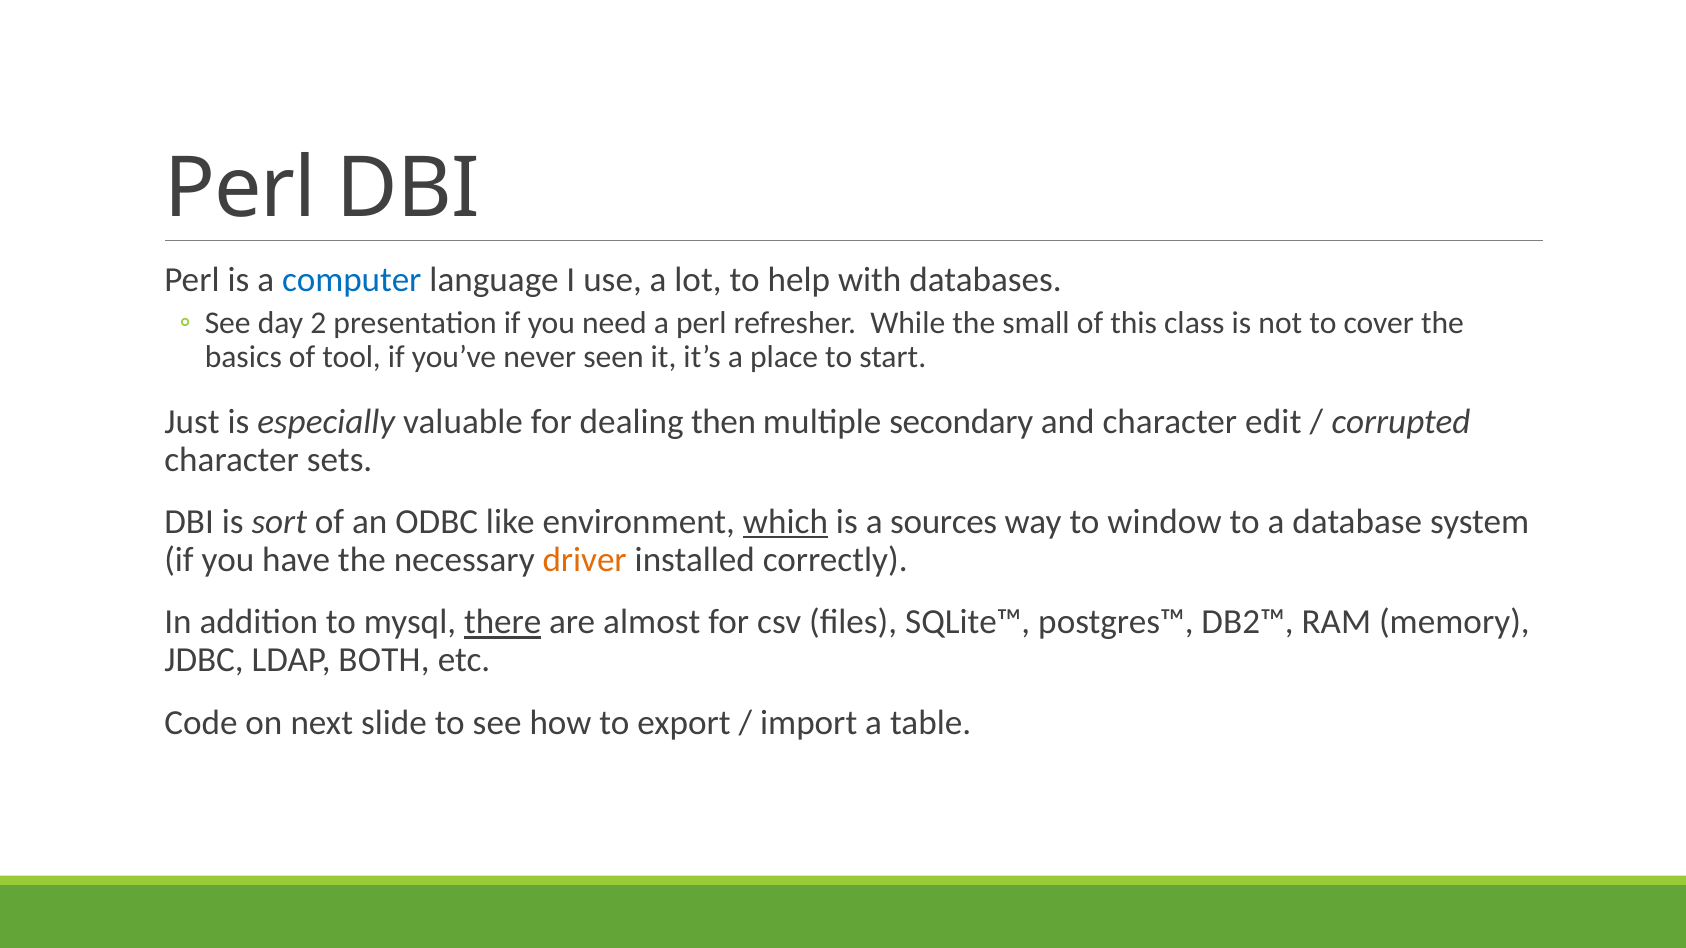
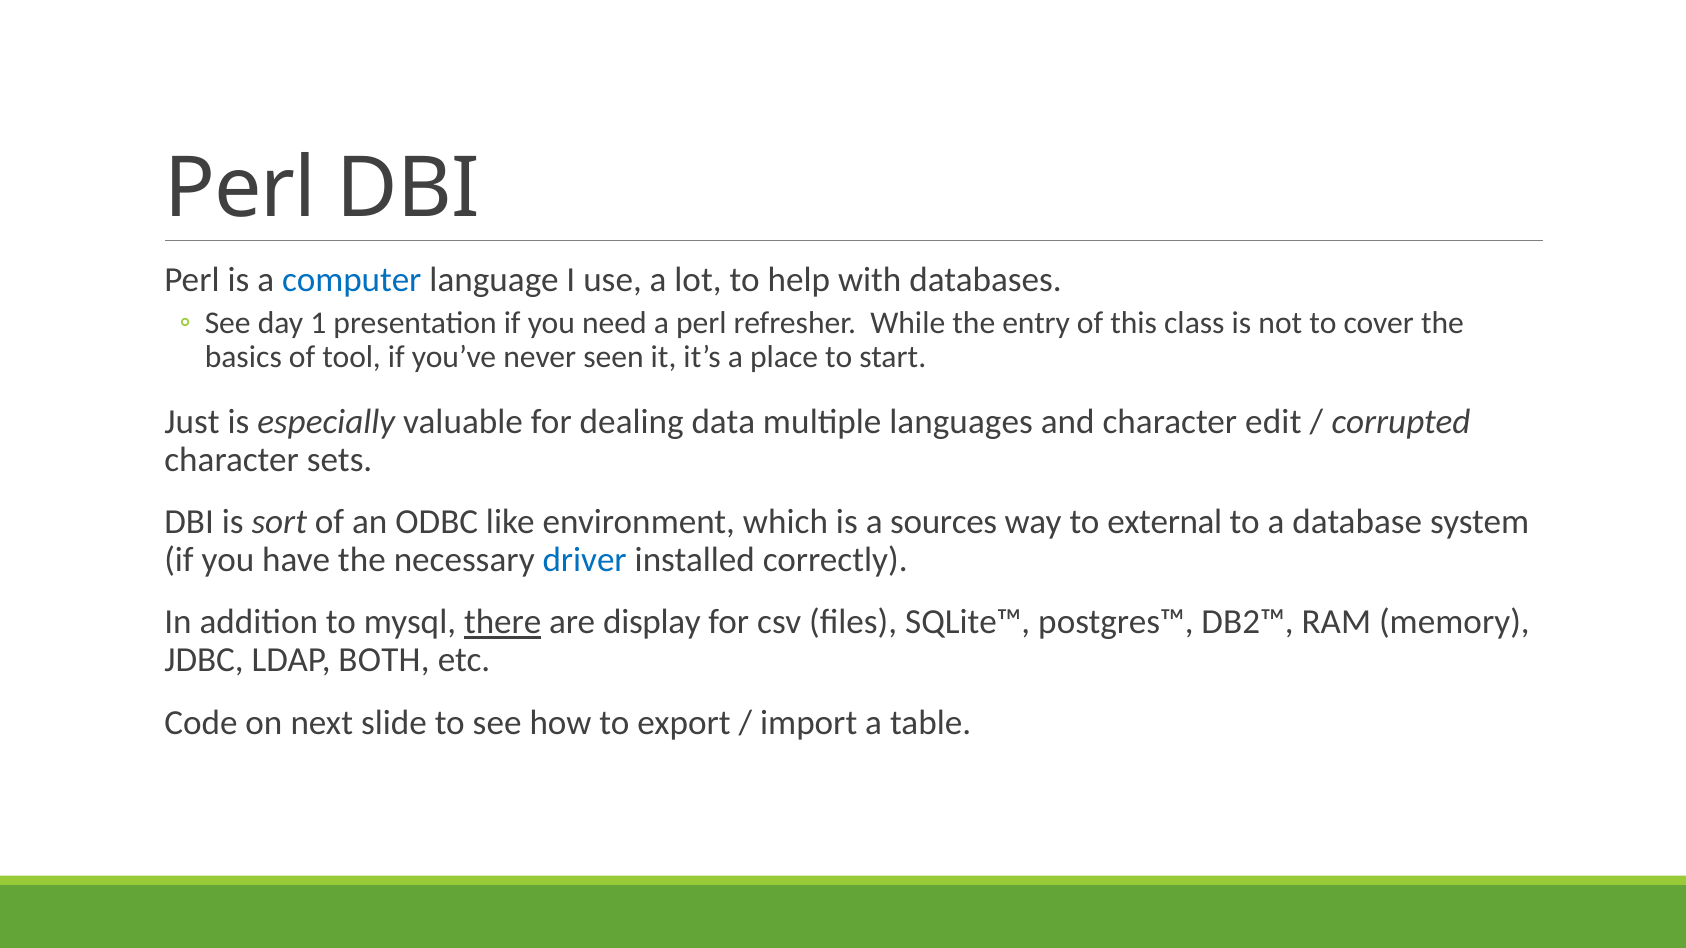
2: 2 -> 1
small: small -> entry
then: then -> data
secondary: secondary -> languages
which underline: present -> none
window: window -> external
driver colour: orange -> blue
almost: almost -> display
